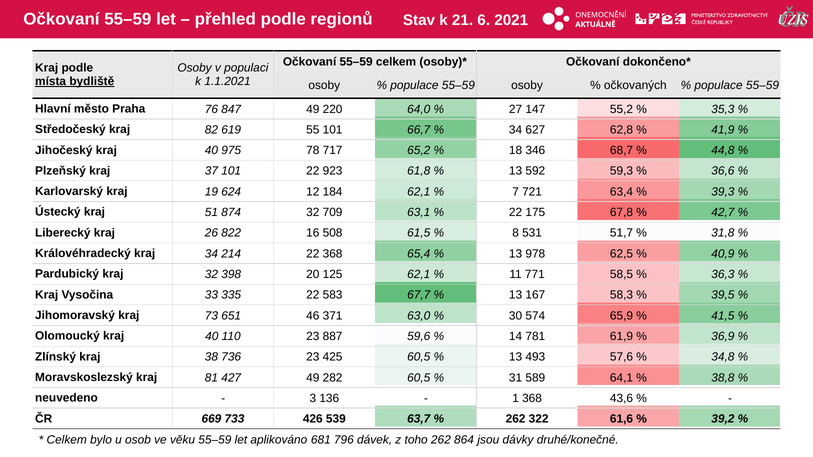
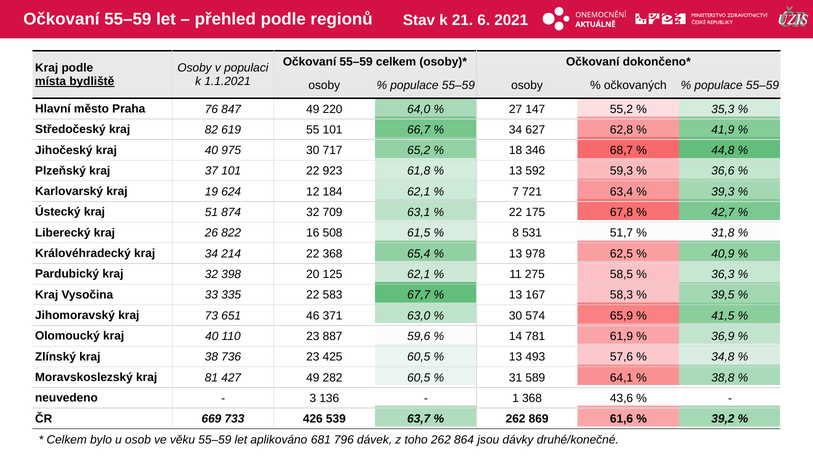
975 78: 78 -> 30
771: 771 -> 275
322: 322 -> 869
